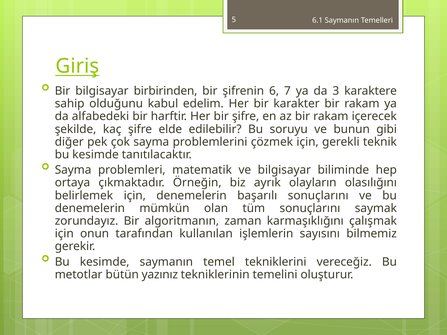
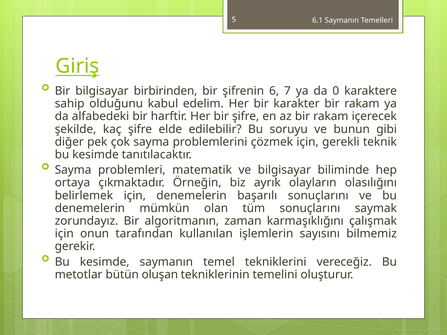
3: 3 -> 0
yazınız: yazınız -> oluşan
